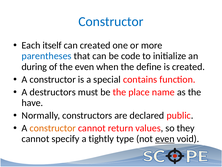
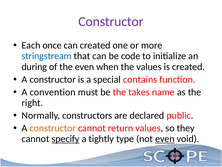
Constructor at (111, 21) colour: blue -> purple
itself: itself -> once
parentheses: parentheses -> stringstream
the define: define -> values
destructors: destructors -> convention
place: place -> takes
have: have -> right
specify underline: none -> present
